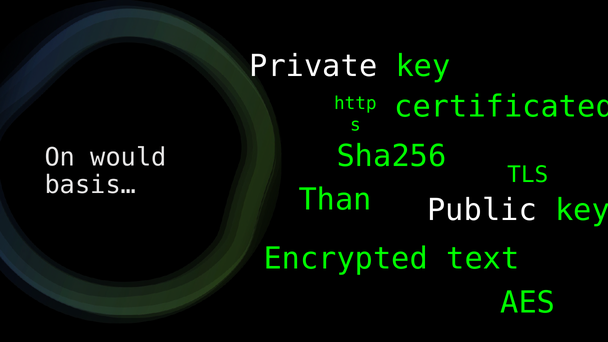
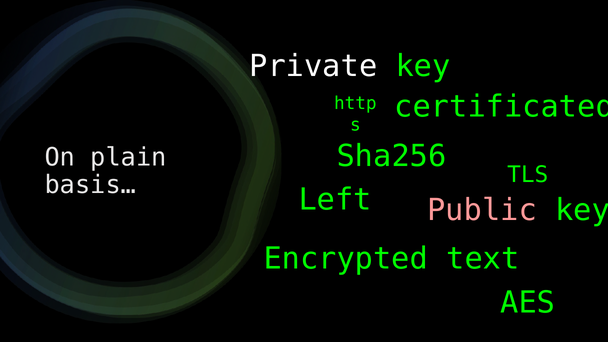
would: would -> plain
Than: Than -> Left
Public colour: white -> pink
